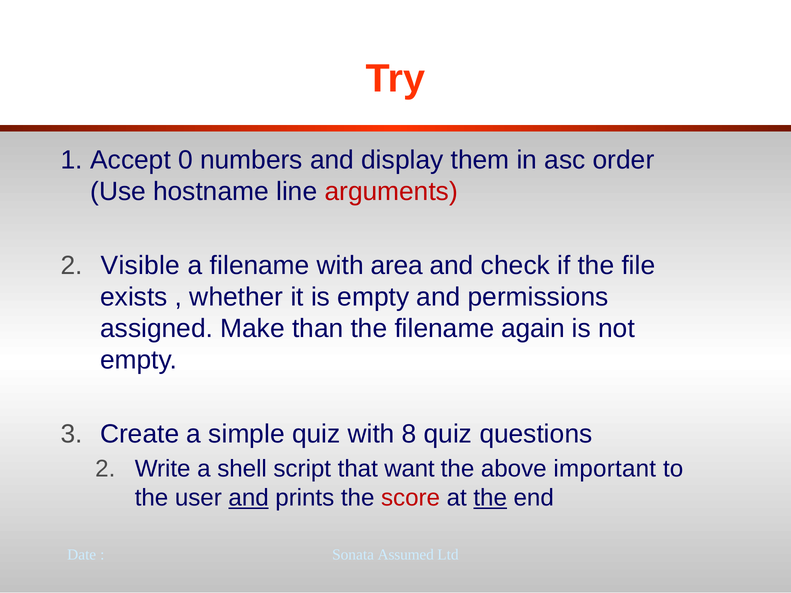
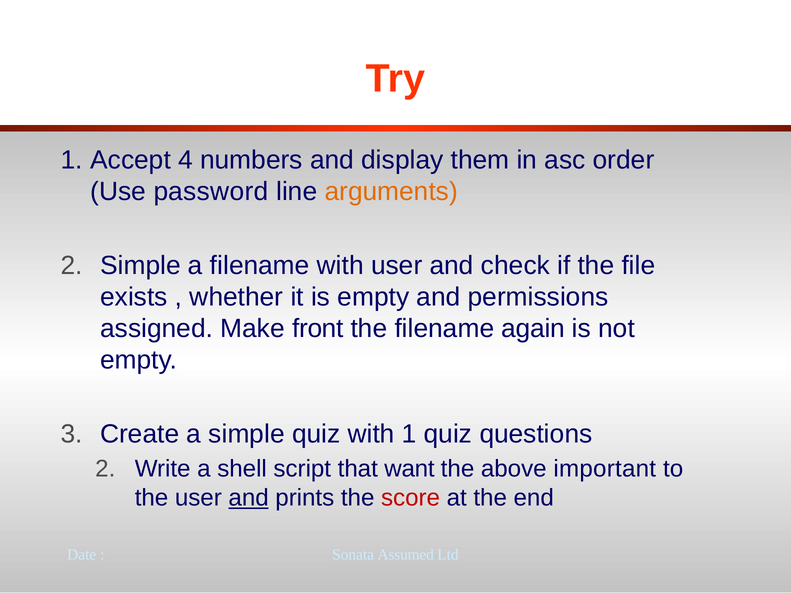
0: 0 -> 4
hostname: hostname -> password
arguments colour: red -> orange
Visible at (140, 265): Visible -> Simple
with area: area -> user
than: than -> front
with 8: 8 -> 1
the at (490, 498) underline: present -> none
